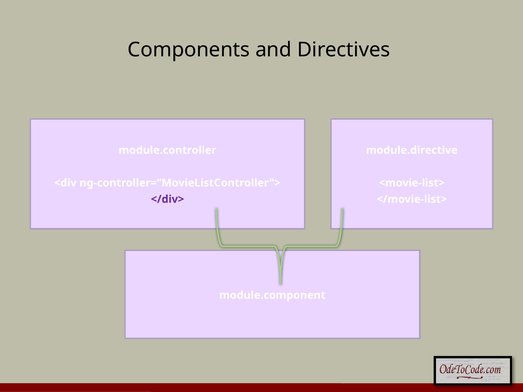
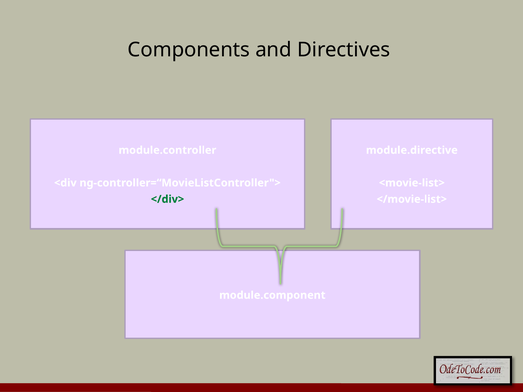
</div> colour: purple -> green
